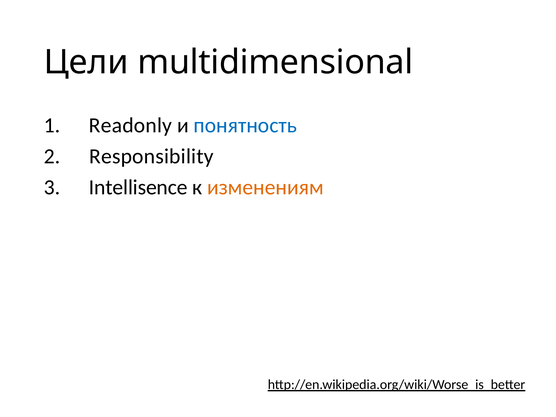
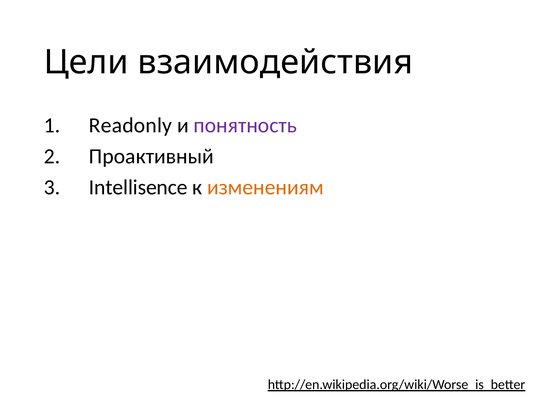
multidimensional: multidimensional -> взаимодействия
понятность colour: blue -> purple
Responsibility: Responsibility -> Проактивный
